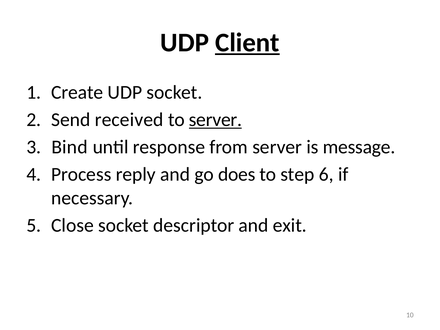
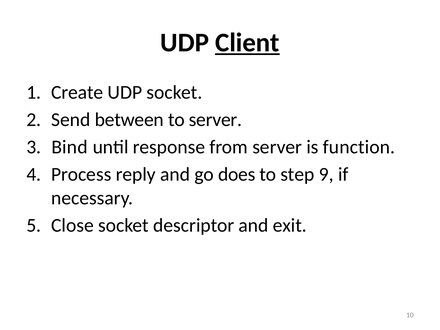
received: received -> between
server at (215, 120) underline: present -> none
message: message -> function
6: 6 -> 9
